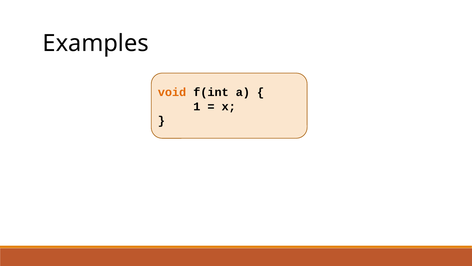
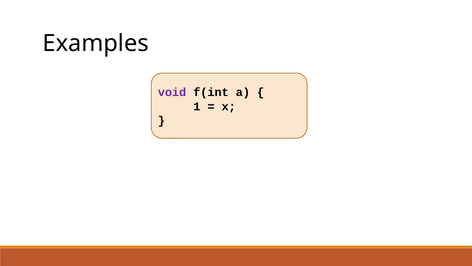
void colour: orange -> purple
